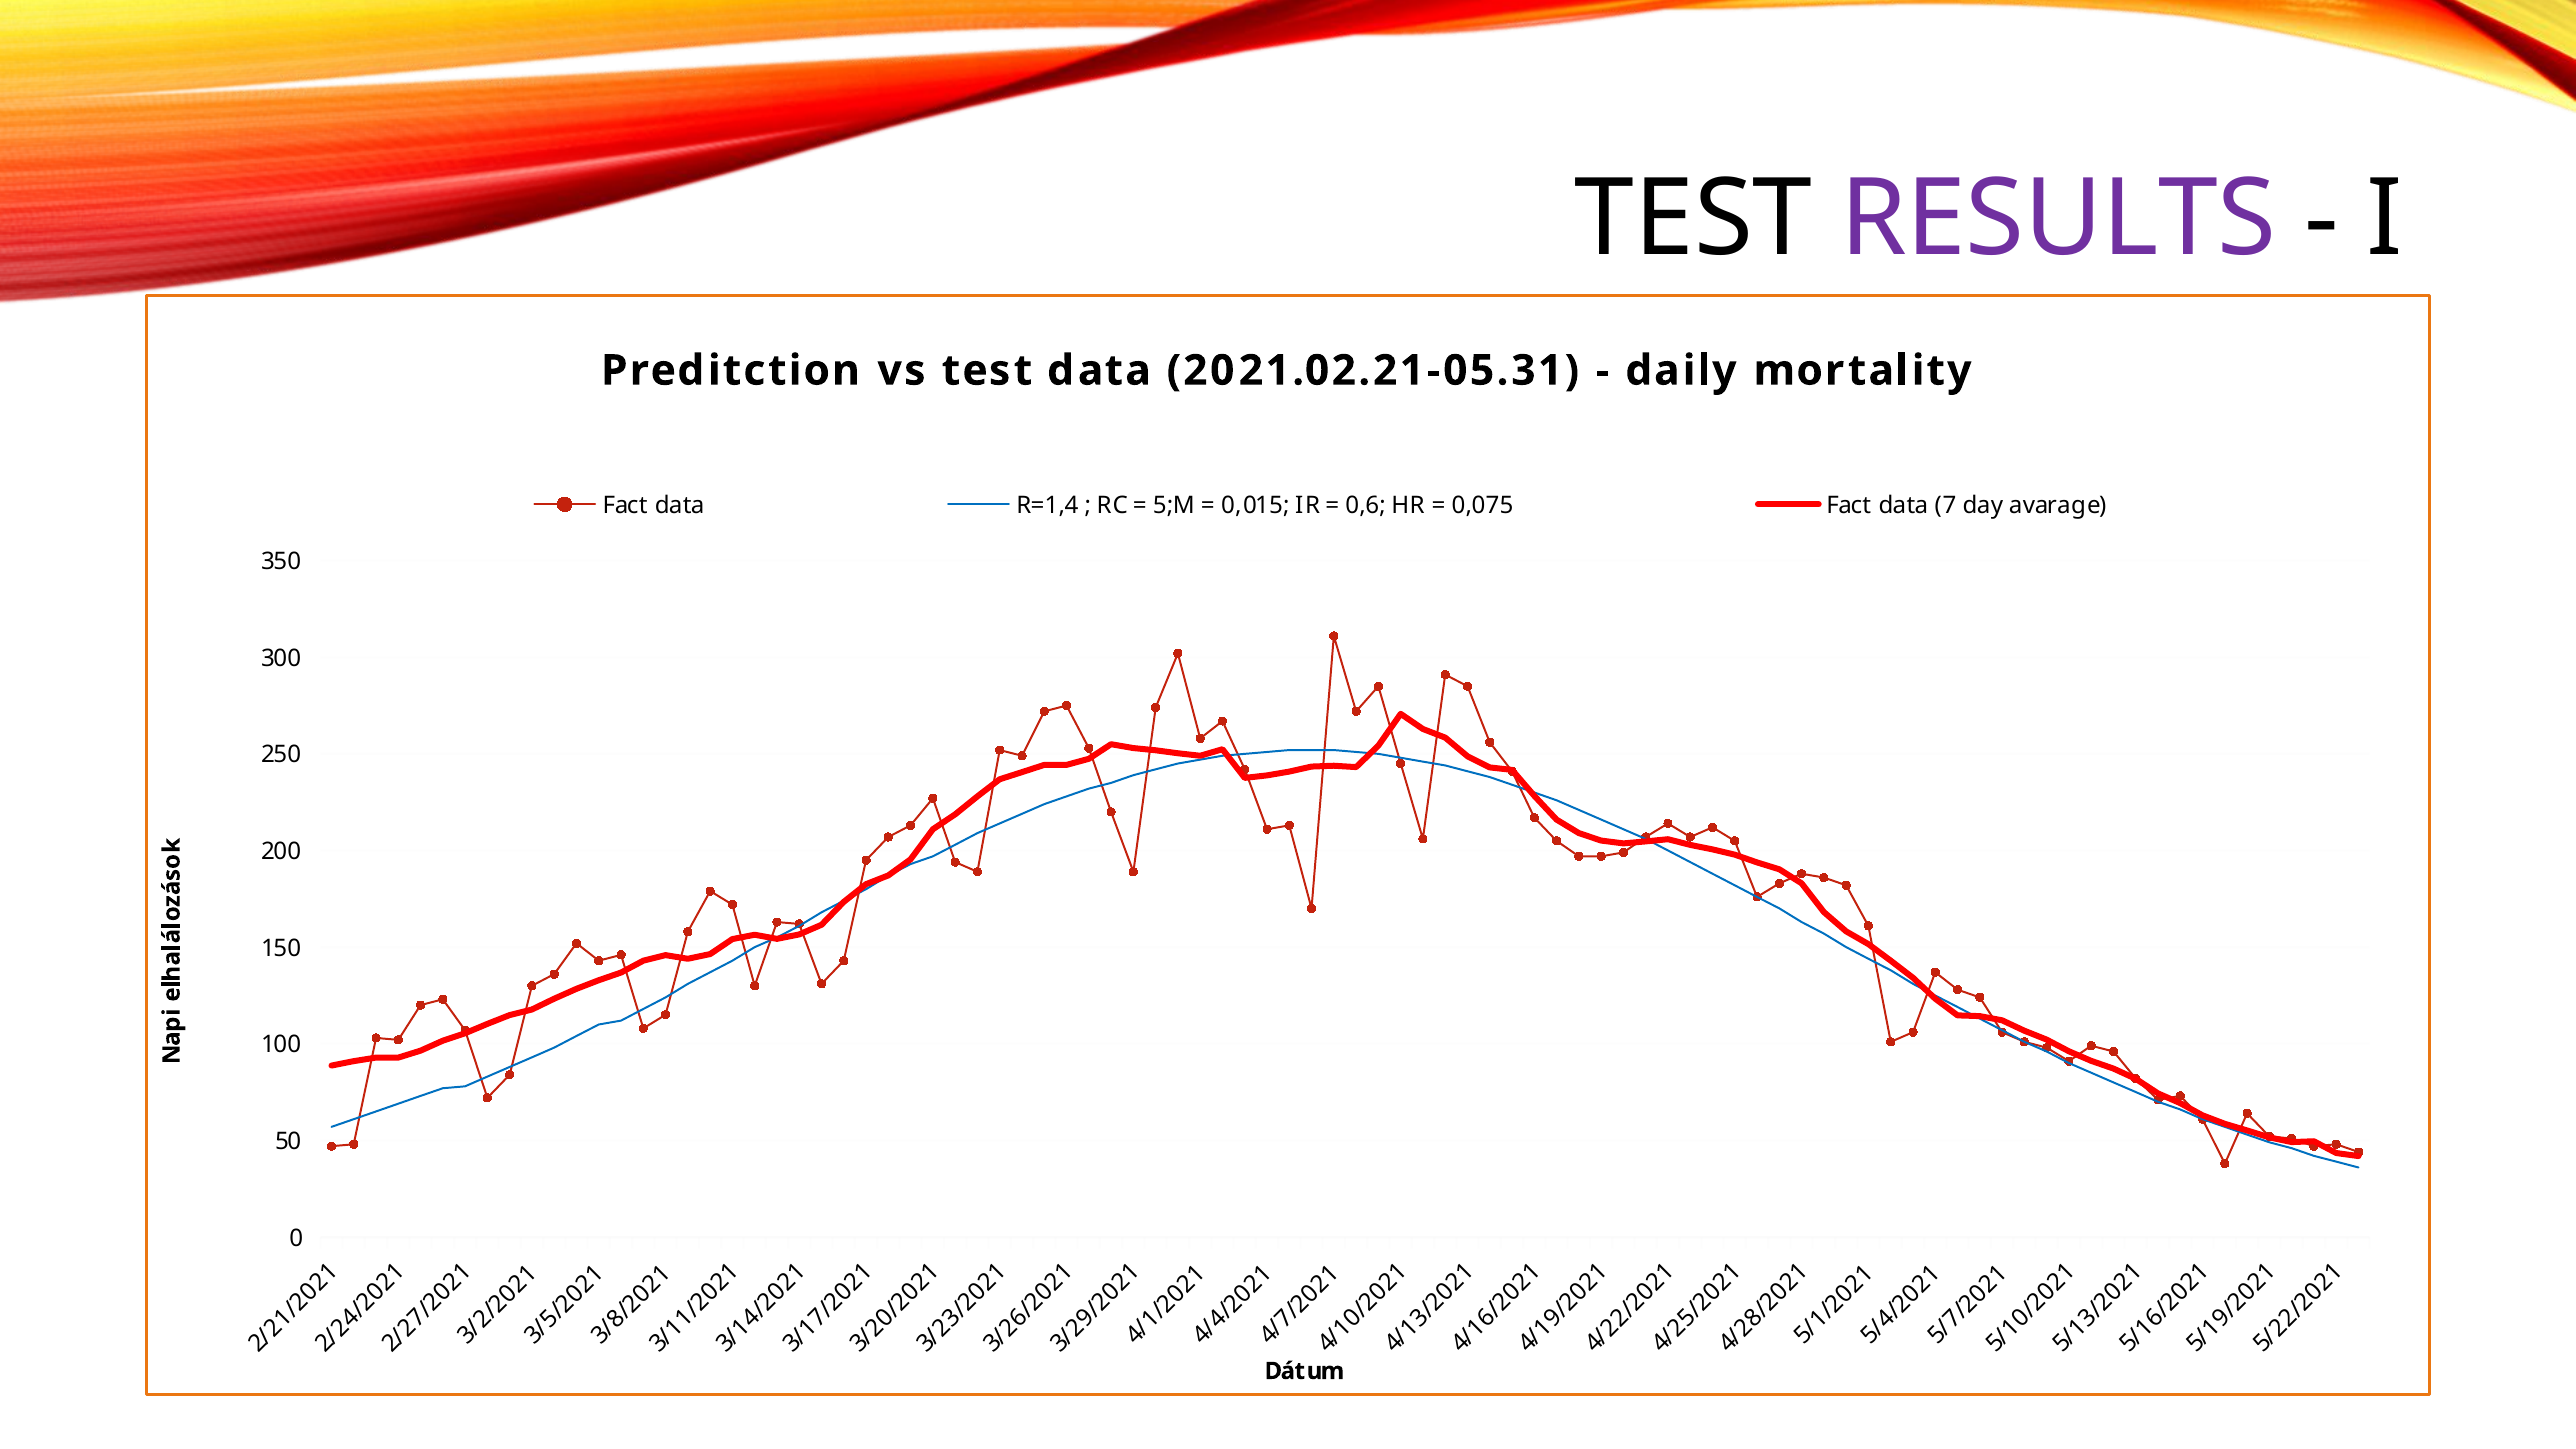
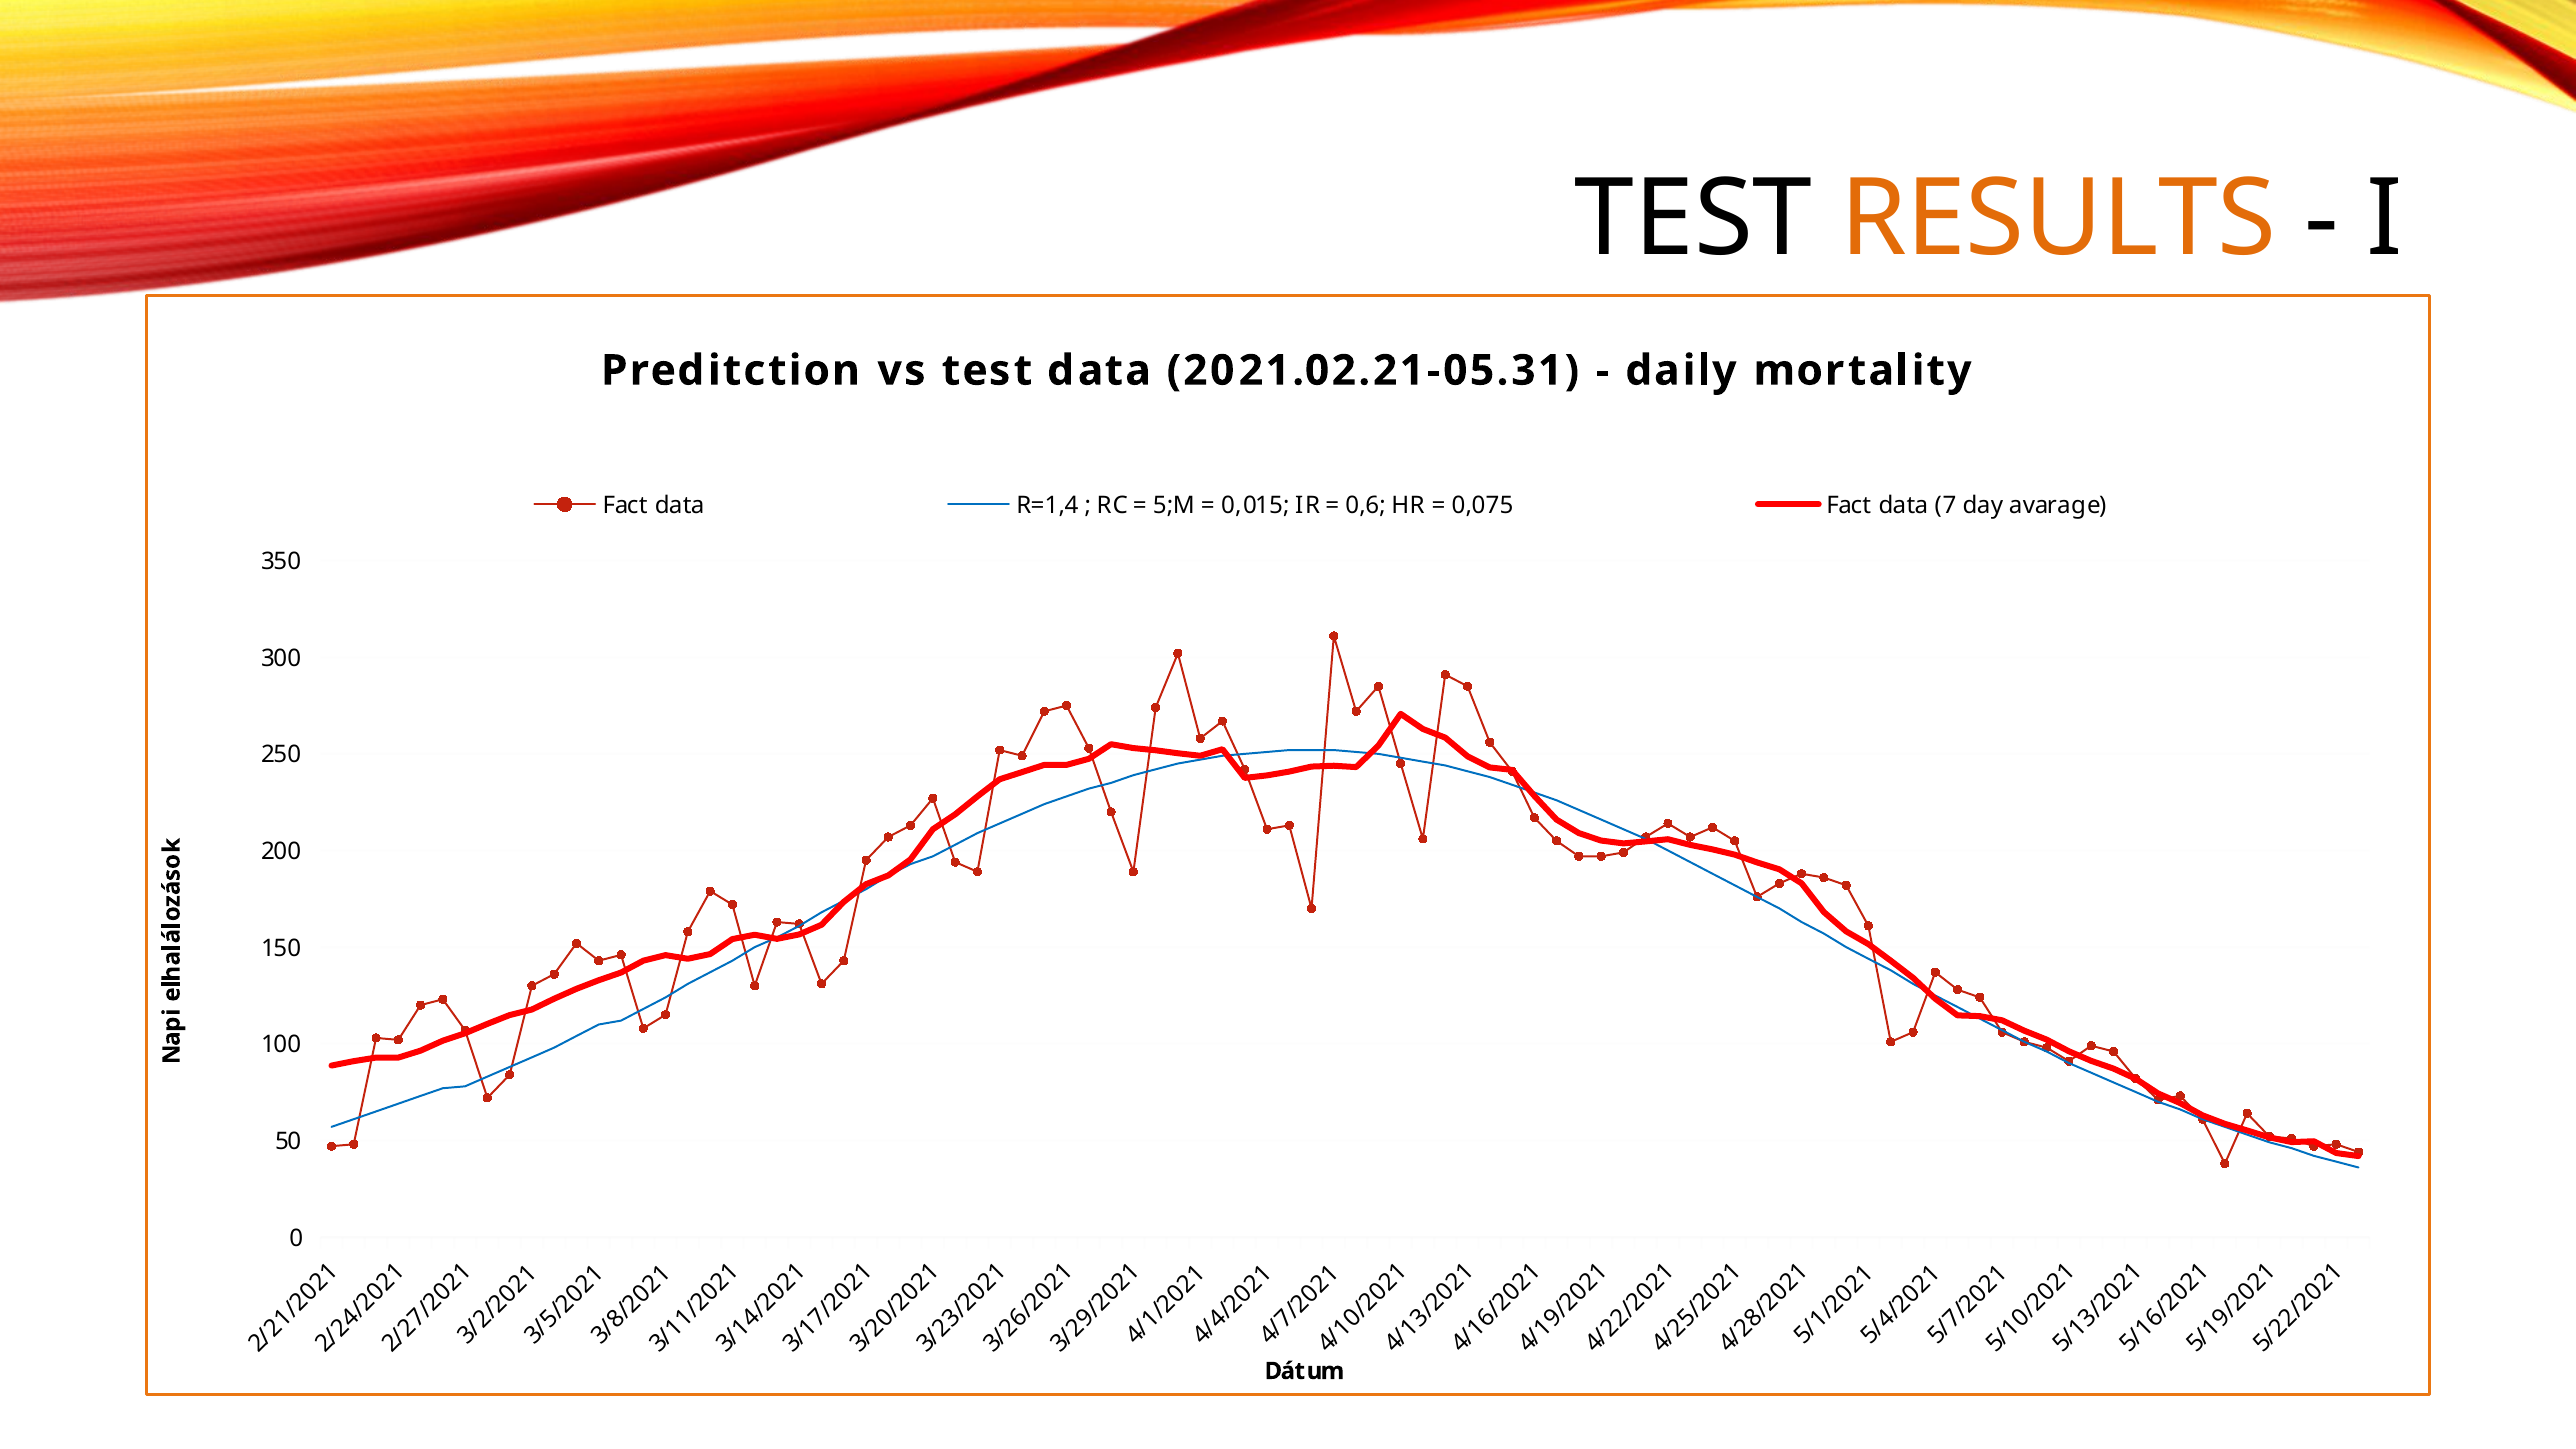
RESULTS colour: purple -> orange
